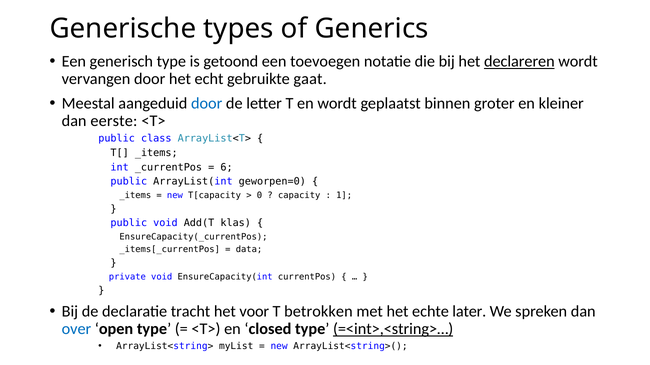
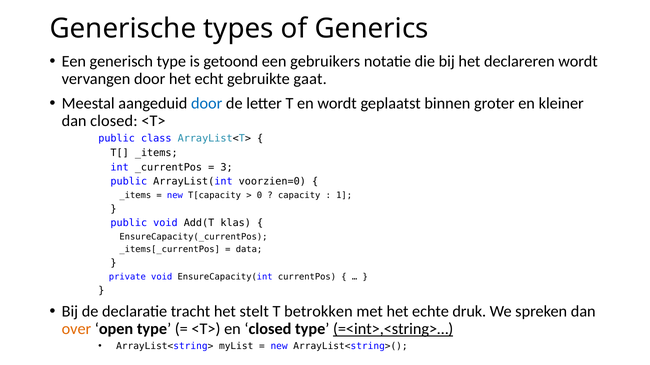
toevoegen: toevoegen -> gebruikers
declareren underline: present -> none
dan eerste: eerste -> closed
6: 6 -> 3
geworpen=0: geworpen=0 -> voorzien=0
voor: voor -> stelt
later: later -> druk
over colour: blue -> orange
